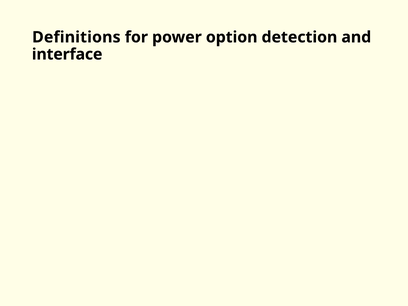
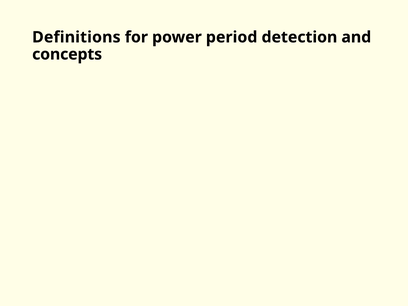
option: option -> period
interface: interface -> concepts
